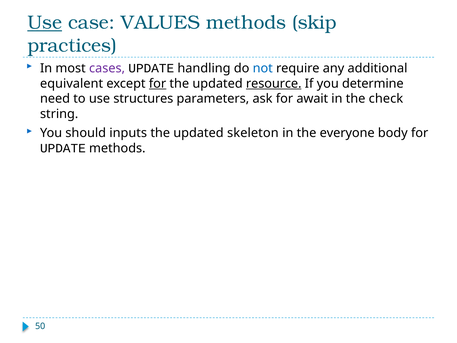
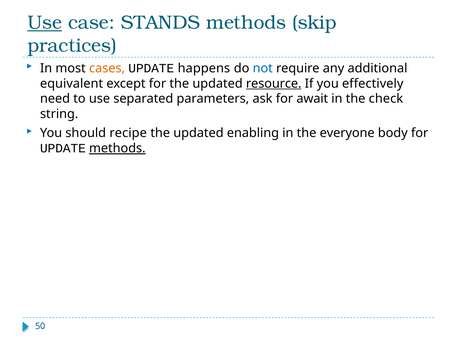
VALUES: VALUES -> STANDS
cases colour: purple -> orange
handling: handling -> happens
for at (158, 83) underline: present -> none
determine: determine -> effectively
structures: structures -> separated
inputs: inputs -> recipe
skeleton: skeleton -> enabling
methods at (117, 148) underline: none -> present
